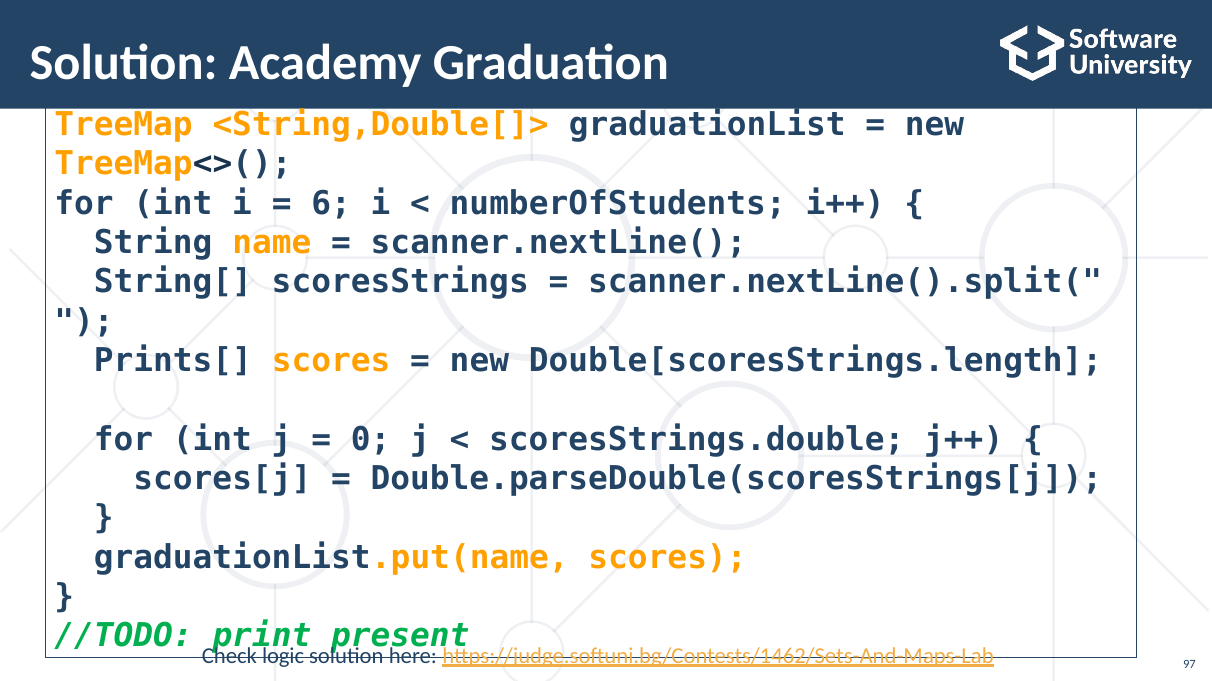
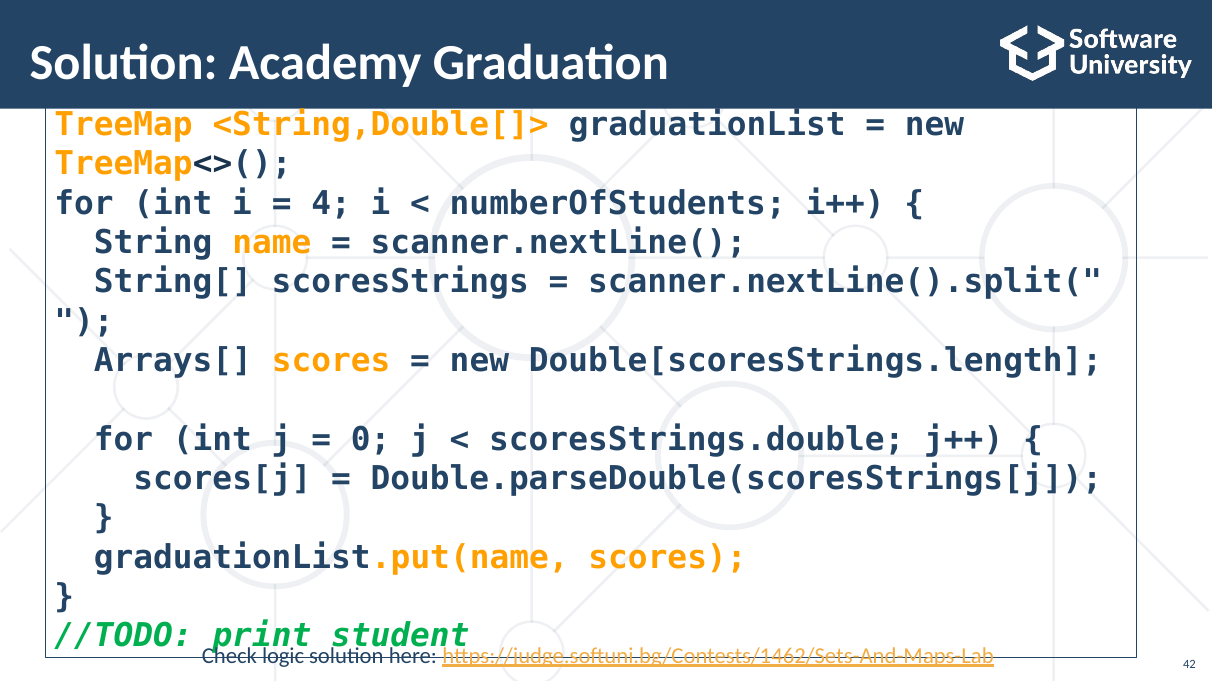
6: 6 -> 4
Prints[: Prints[ -> Arrays[
present: present -> student
97: 97 -> 42
